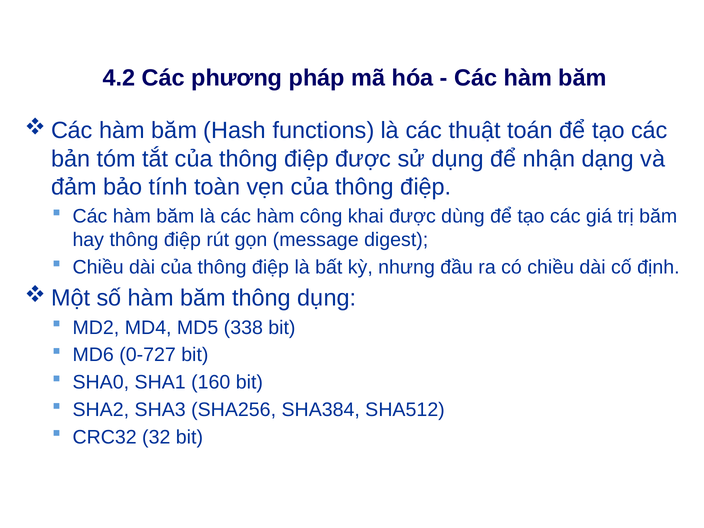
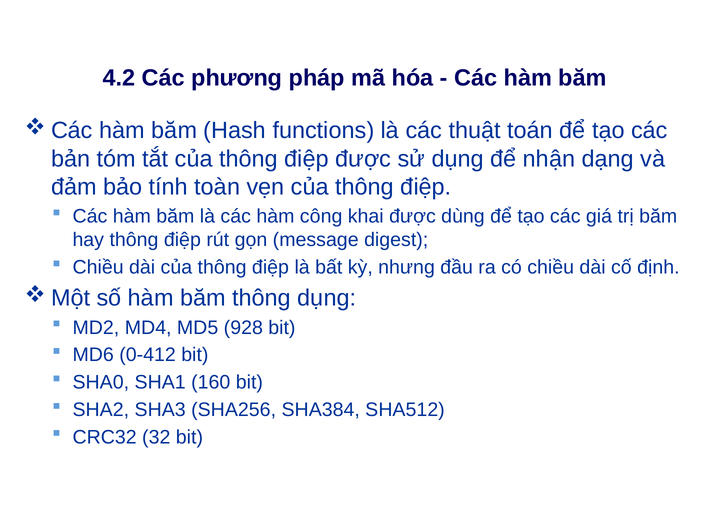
338: 338 -> 928
0-727: 0-727 -> 0-412
